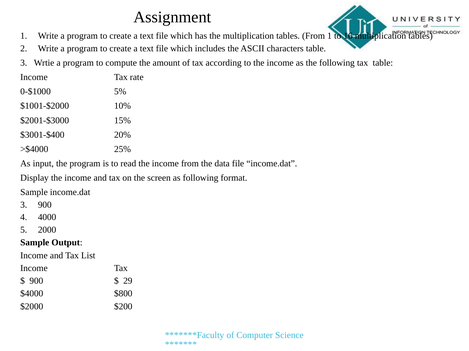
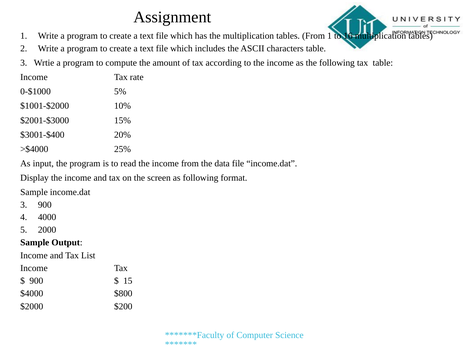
29: 29 -> 15
